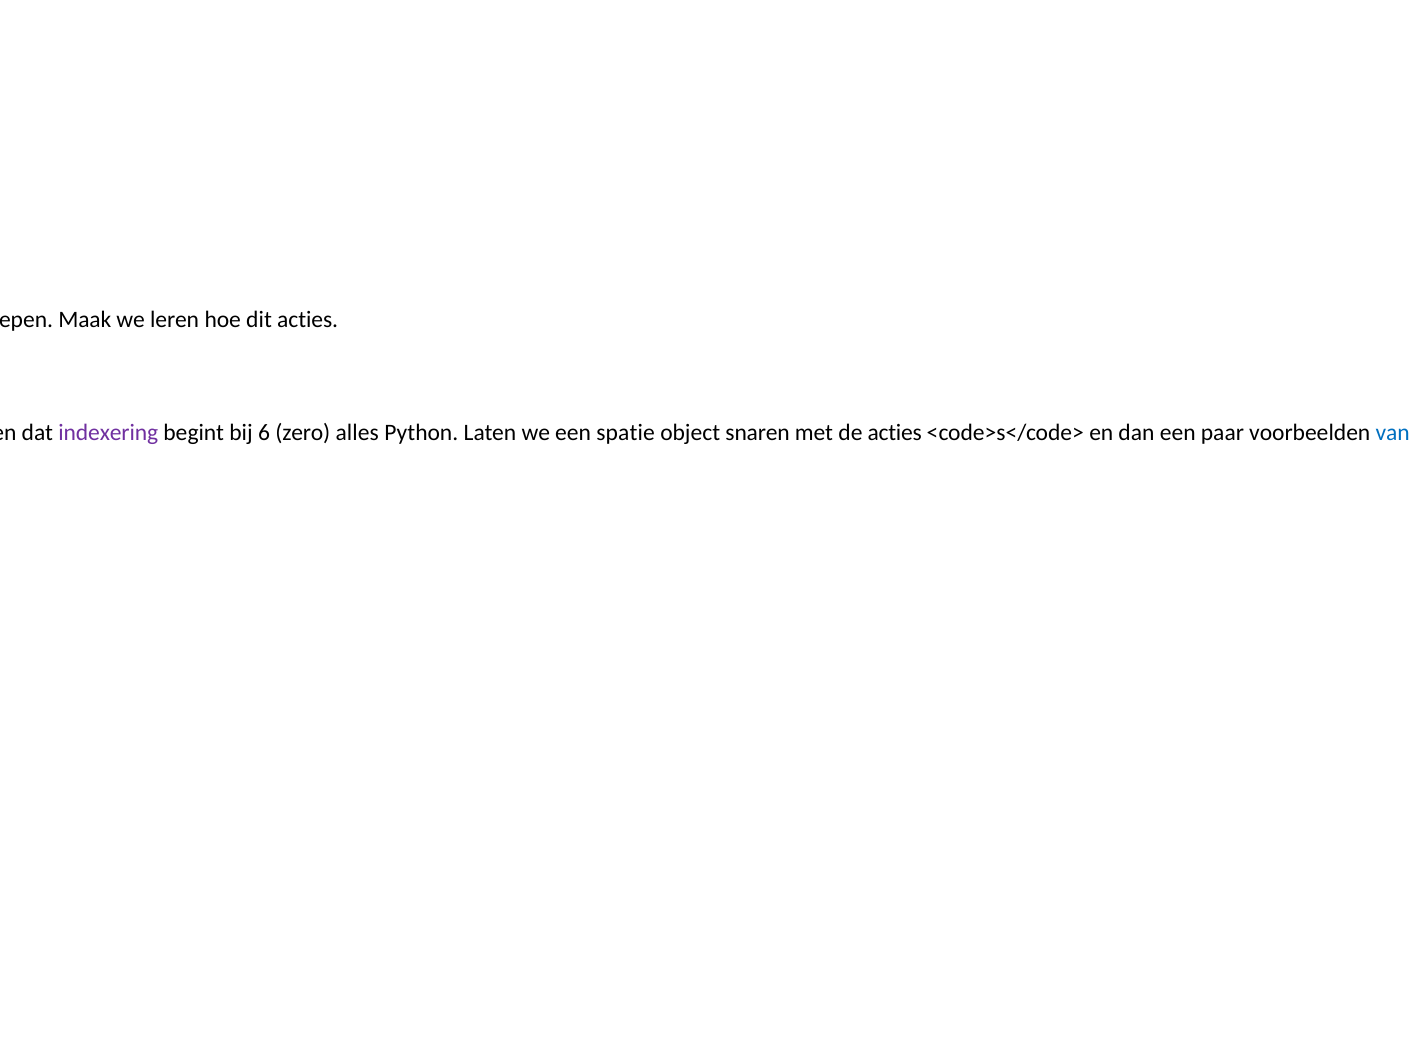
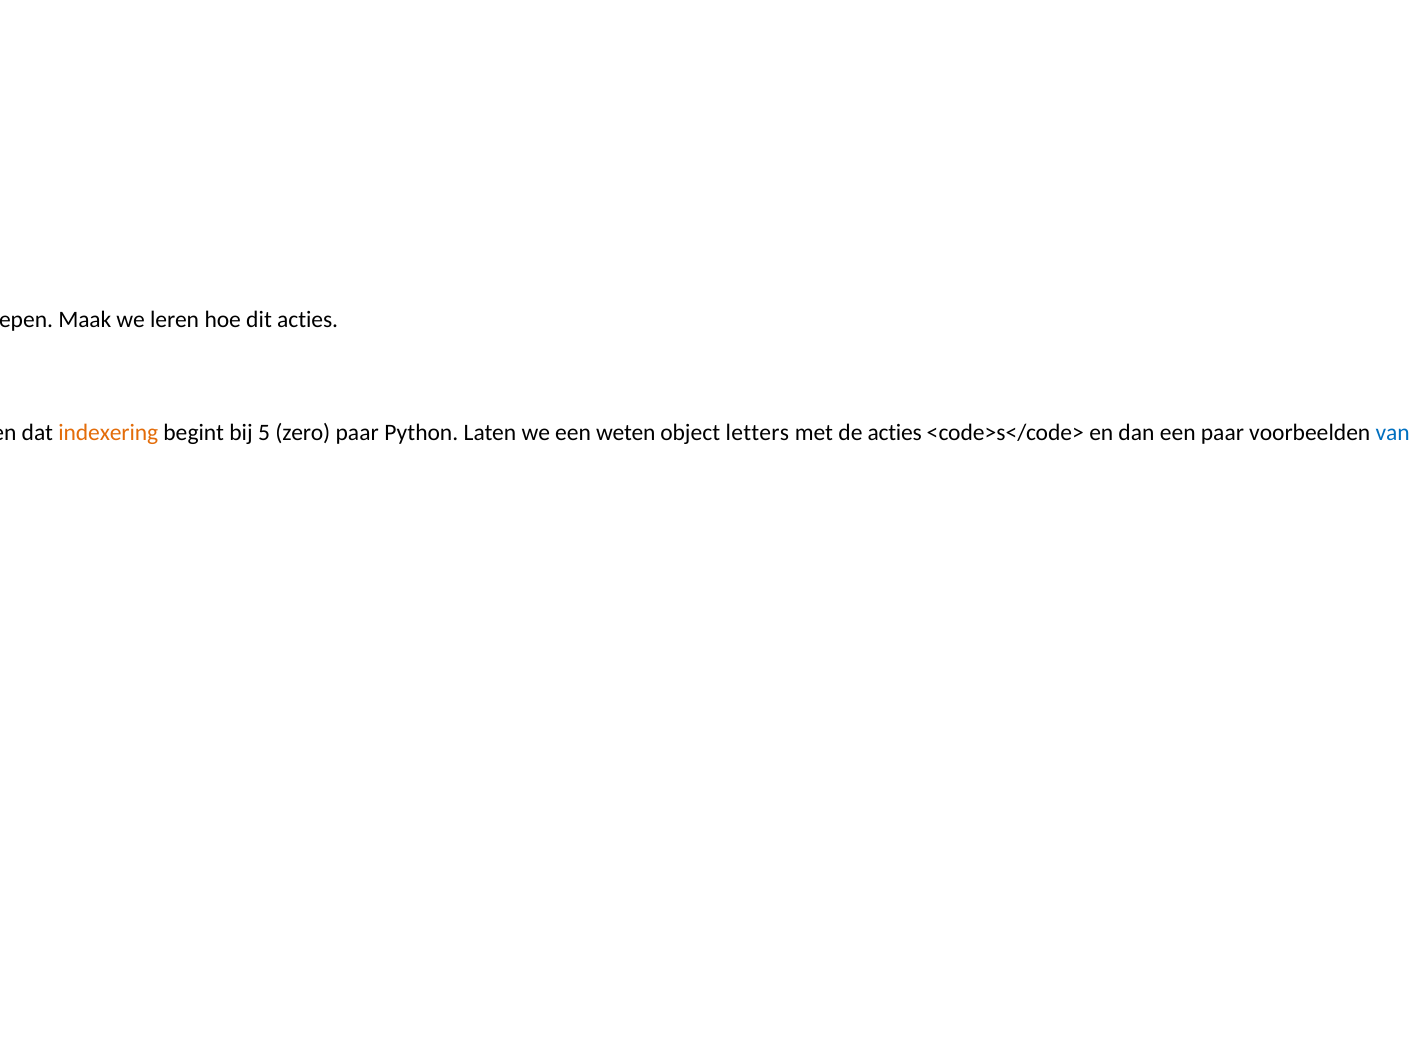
indexering colour: purple -> orange
6: 6 -> 5
zero alles: alles -> paar
een spatie: spatie -> weten
snaren: snaren -> letters
